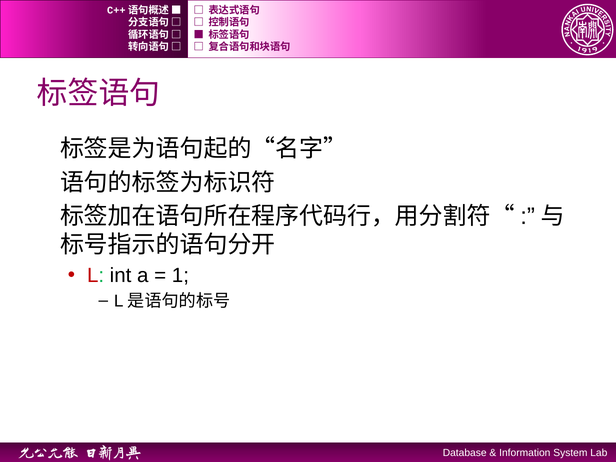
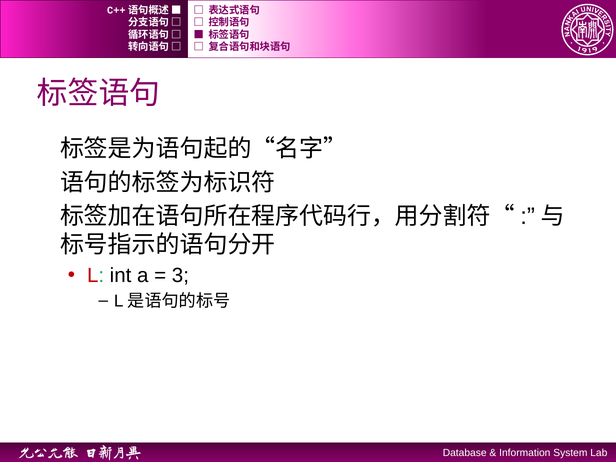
1: 1 -> 3
